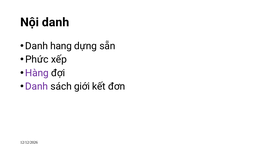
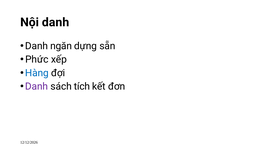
hang: hang -> ngăn
Hàng colour: purple -> blue
giới: giới -> tích
